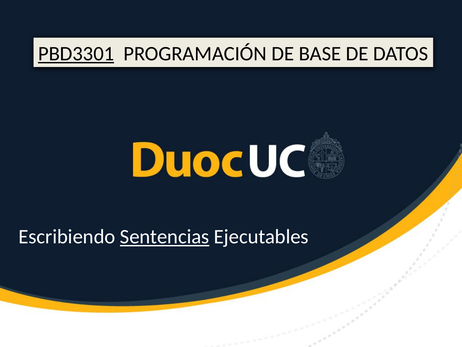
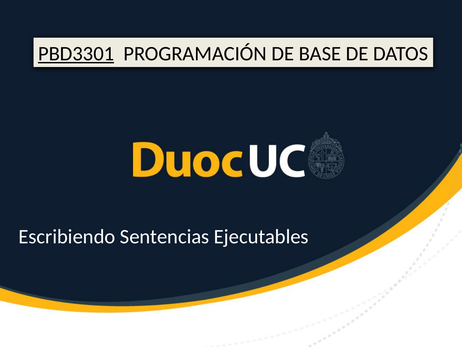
Sentencias underline: present -> none
